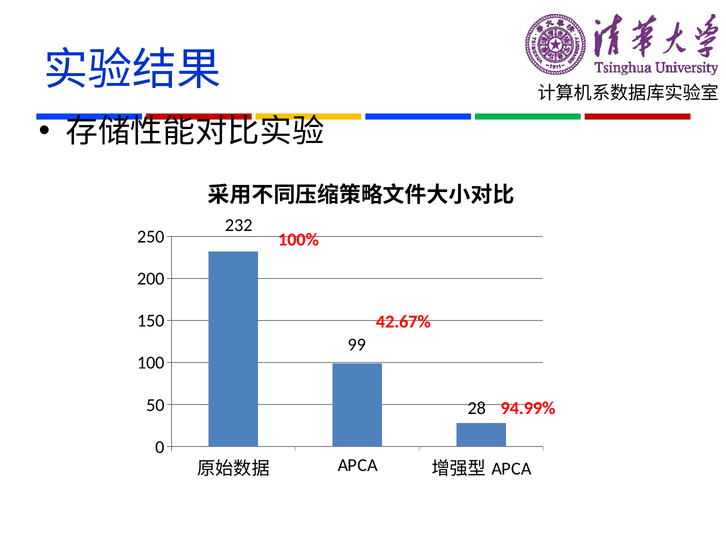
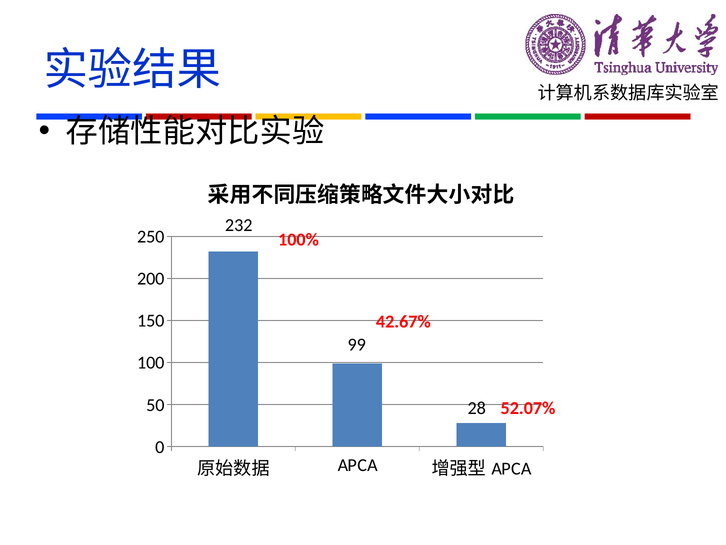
94.99%: 94.99% -> 52.07%
